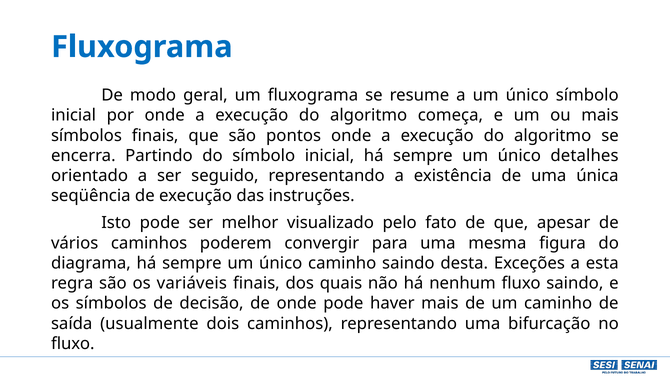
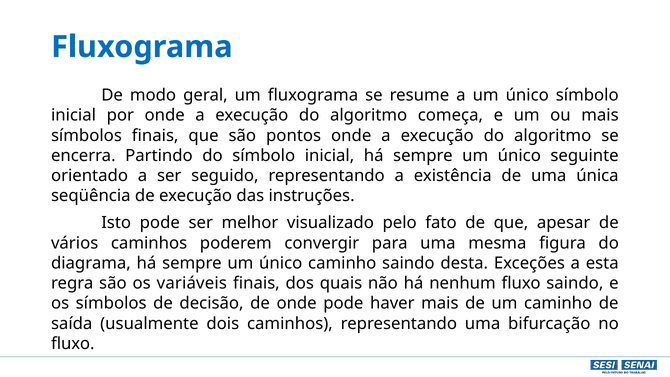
detalhes: detalhes -> seguinte
